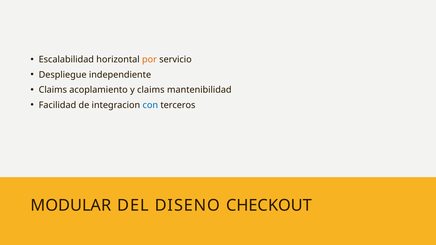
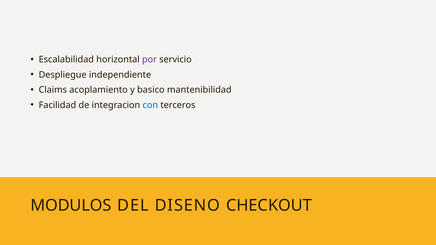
por colour: orange -> purple
y claims: claims -> basico
MODULAR: MODULAR -> MODULOS
